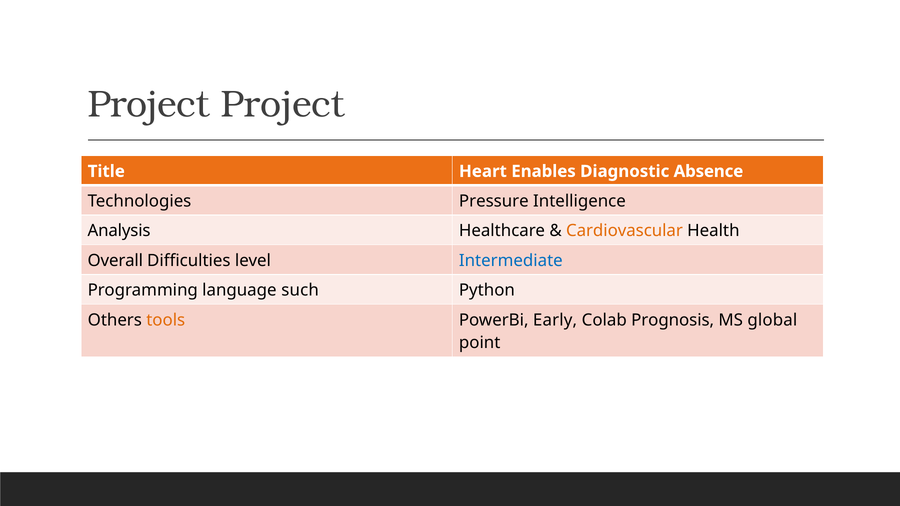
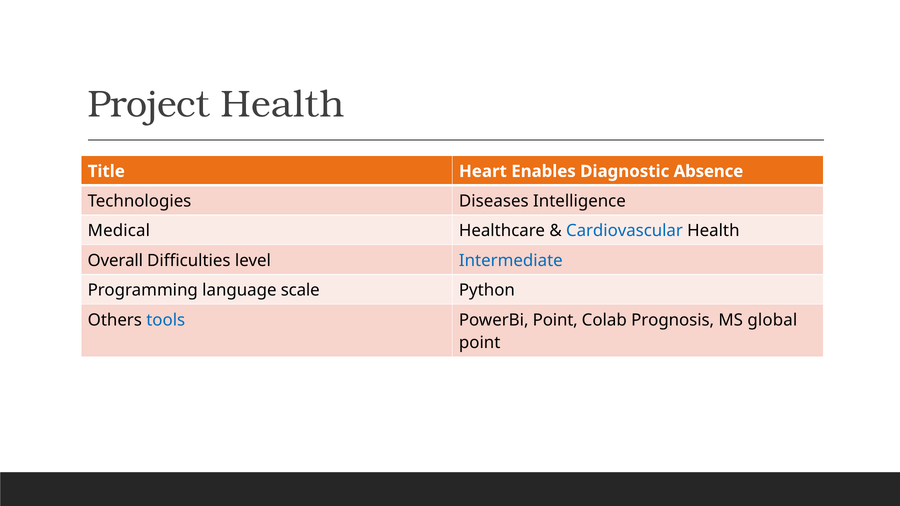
Project Project: Project -> Health
Pressure: Pressure -> Diseases
Analysis: Analysis -> Medical
Cardiovascular colour: orange -> blue
such: such -> scale
tools colour: orange -> blue
PowerBi Early: Early -> Point
